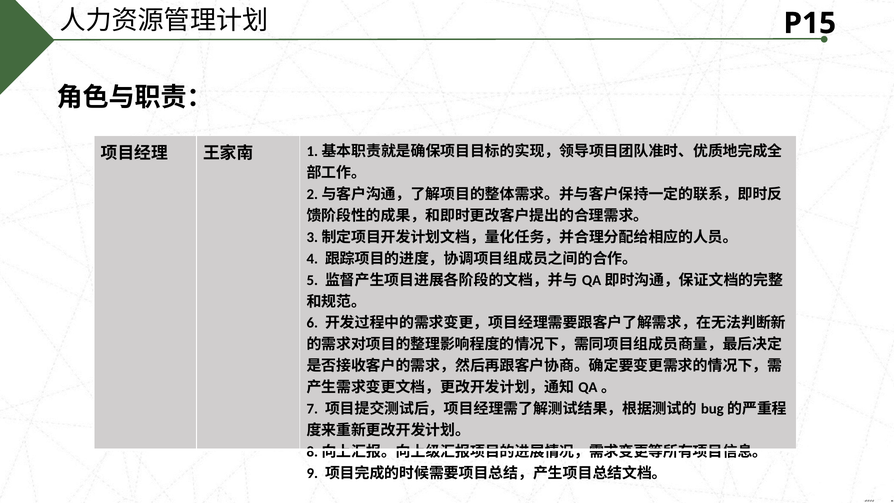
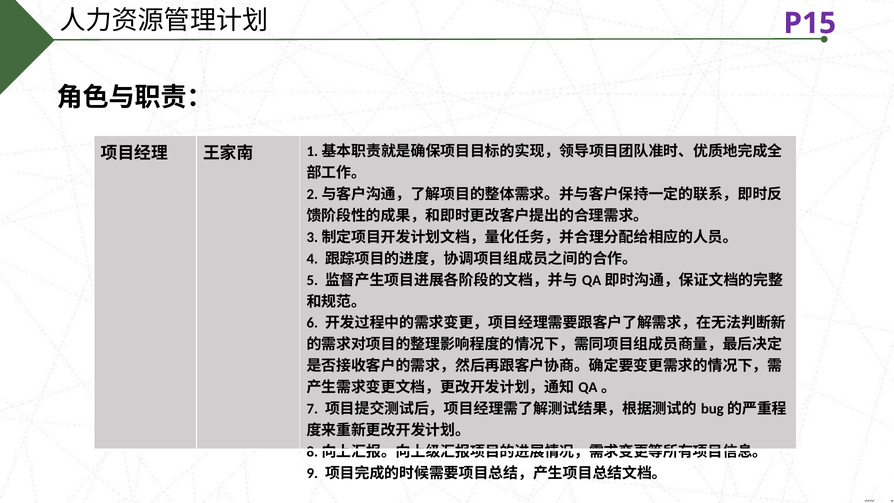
P15 colour: black -> purple
